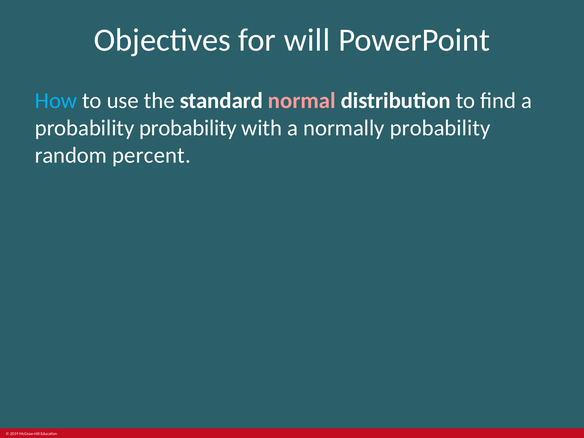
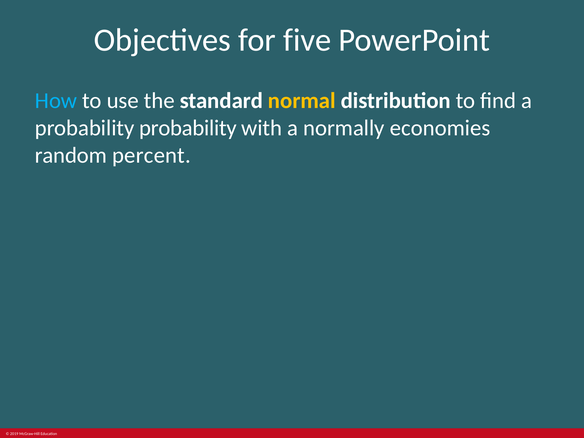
will: will -> five
normal colour: pink -> yellow
normally probability: probability -> economies
